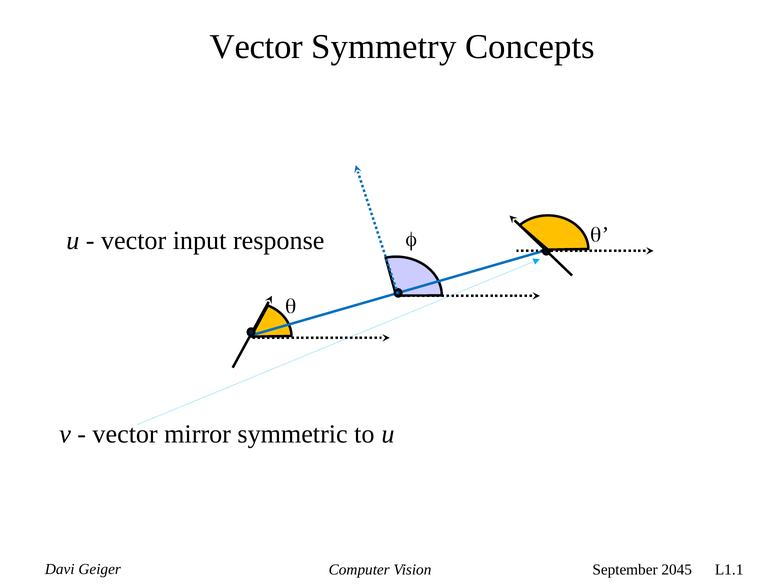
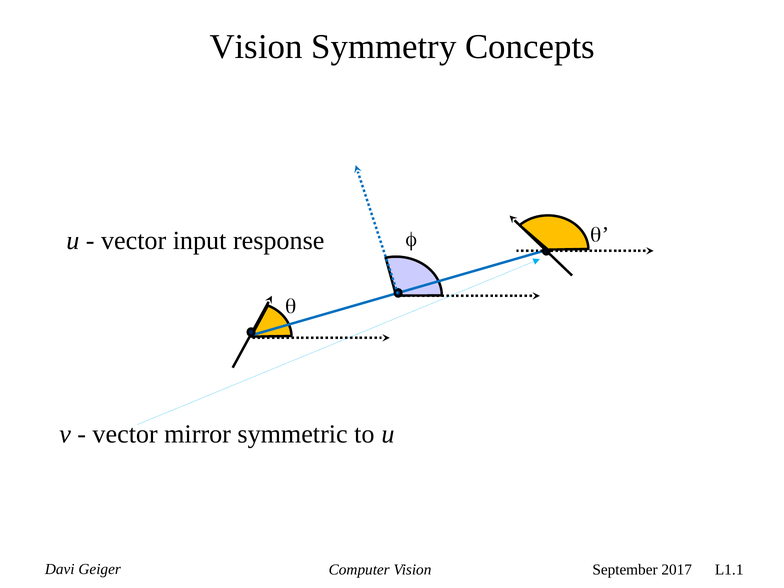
Vector at (256, 47): Vector -> Vision
2045: 2045 -> 2017
